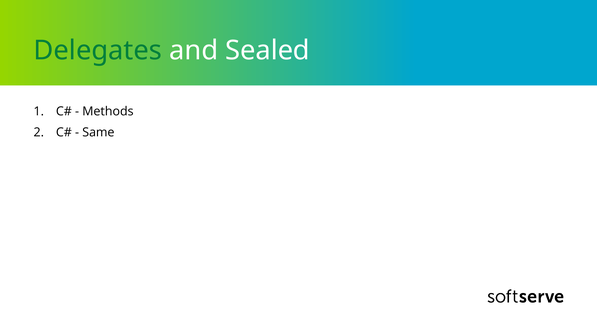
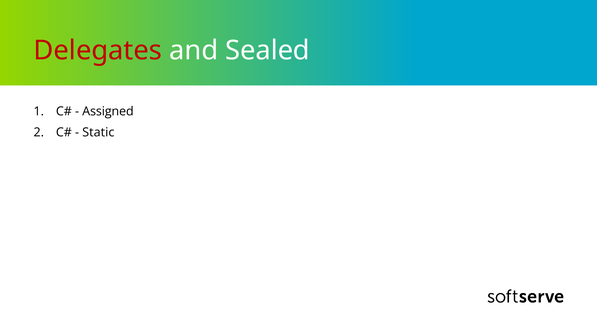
Delegates colour: green -> red
Methods: Methods -> Assigned
Same: Same -> Static
